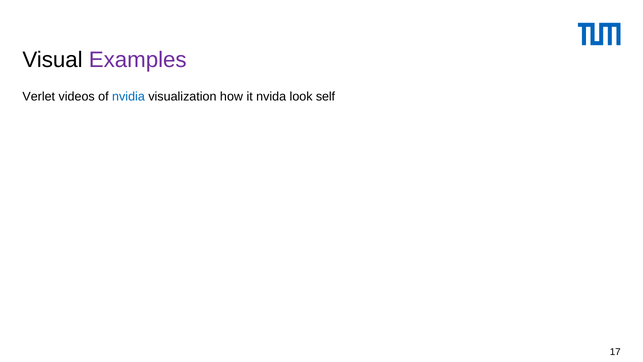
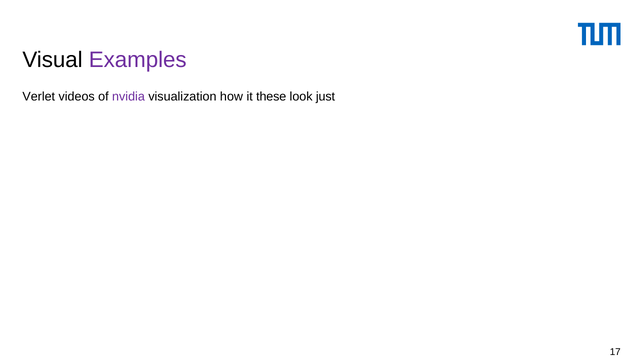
nvidia colour: blue -> purple
nvida: nvida -> these
self: self -> just
